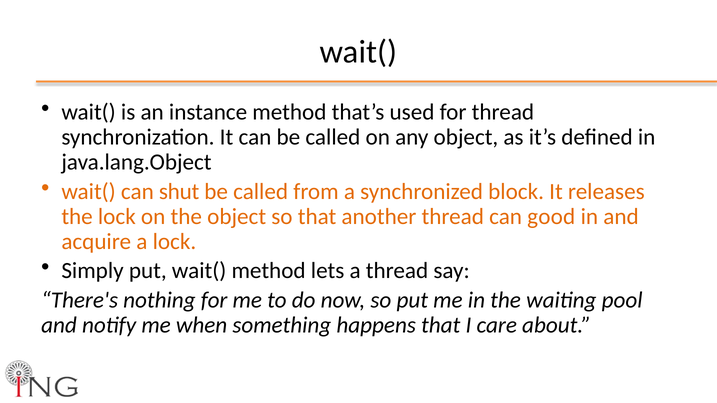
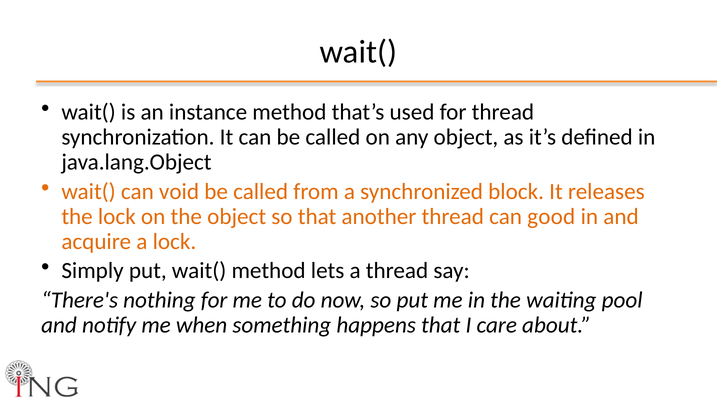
shut: shut -> void
